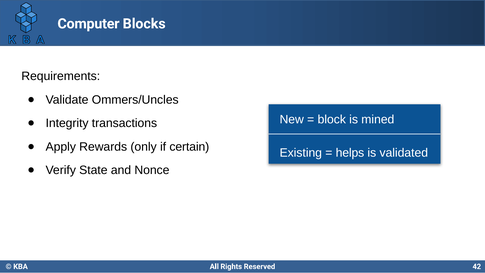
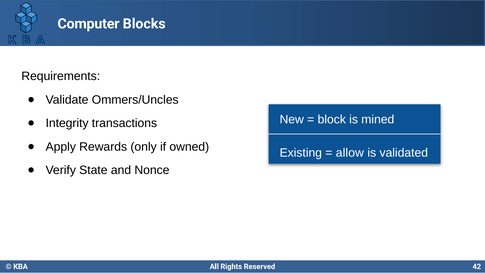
certain: certain -> owned
helps: helps -> allow
